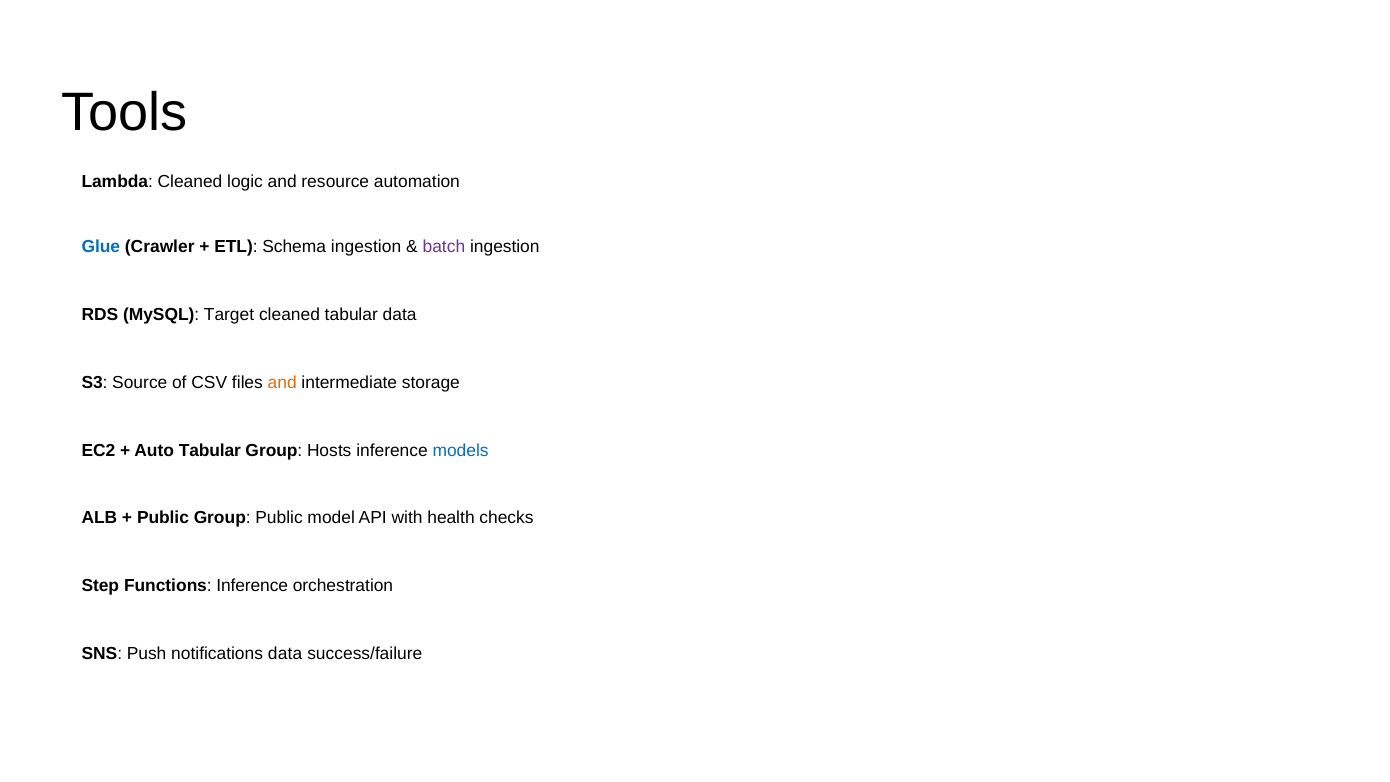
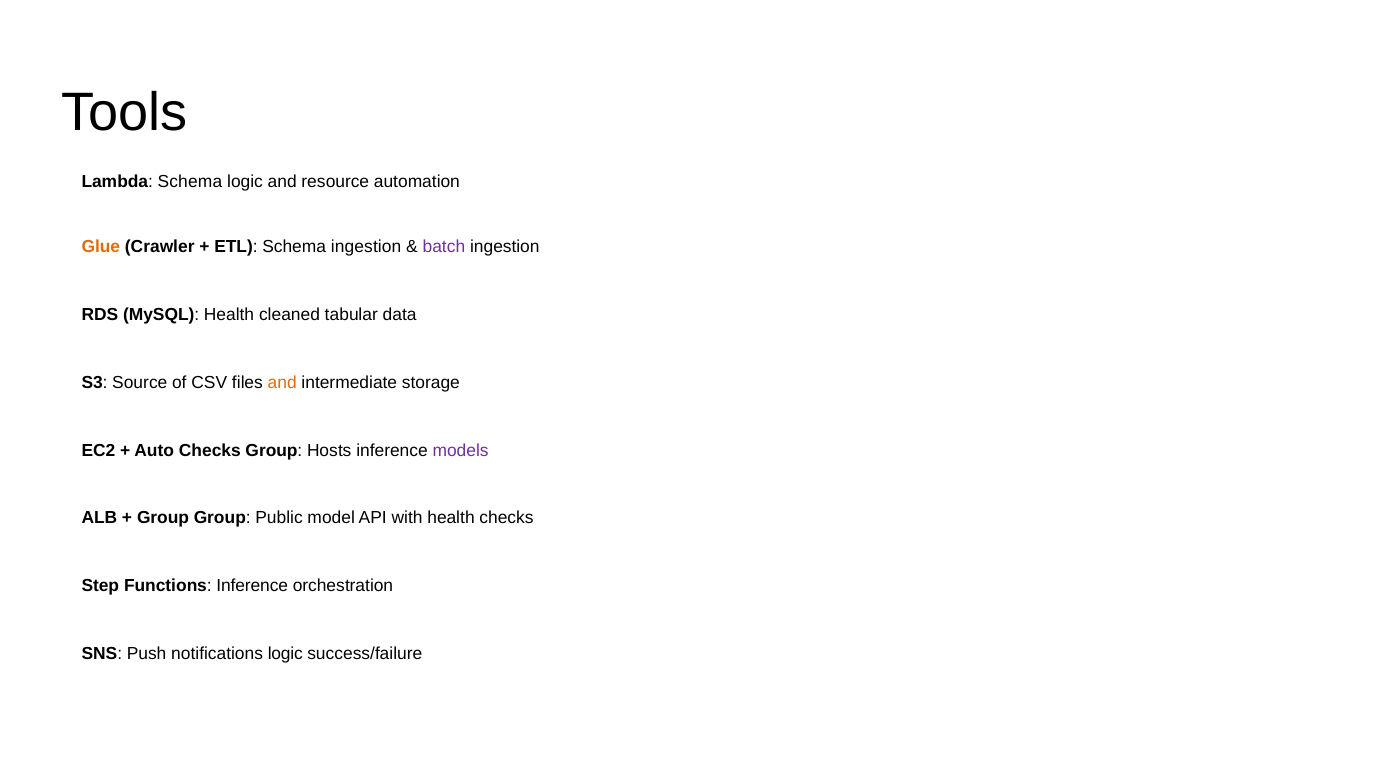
Lambda Cleaned: Cleaned -> Schema
Glue colour: blue -> orange
MySQL Target: Target -> Health
Auto Tabular: Tabular -> Checks
models colour: blue -> purple
Public at (163, 518): Public -> Group
notifications data: data -> logic
